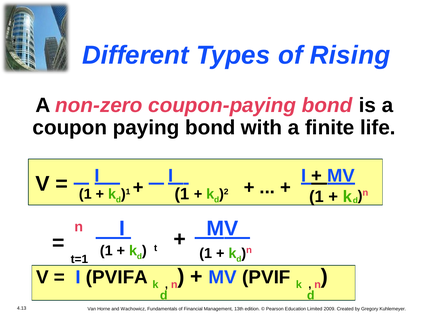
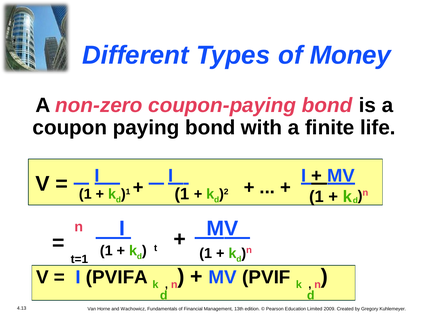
Rising: Rising -> Money
